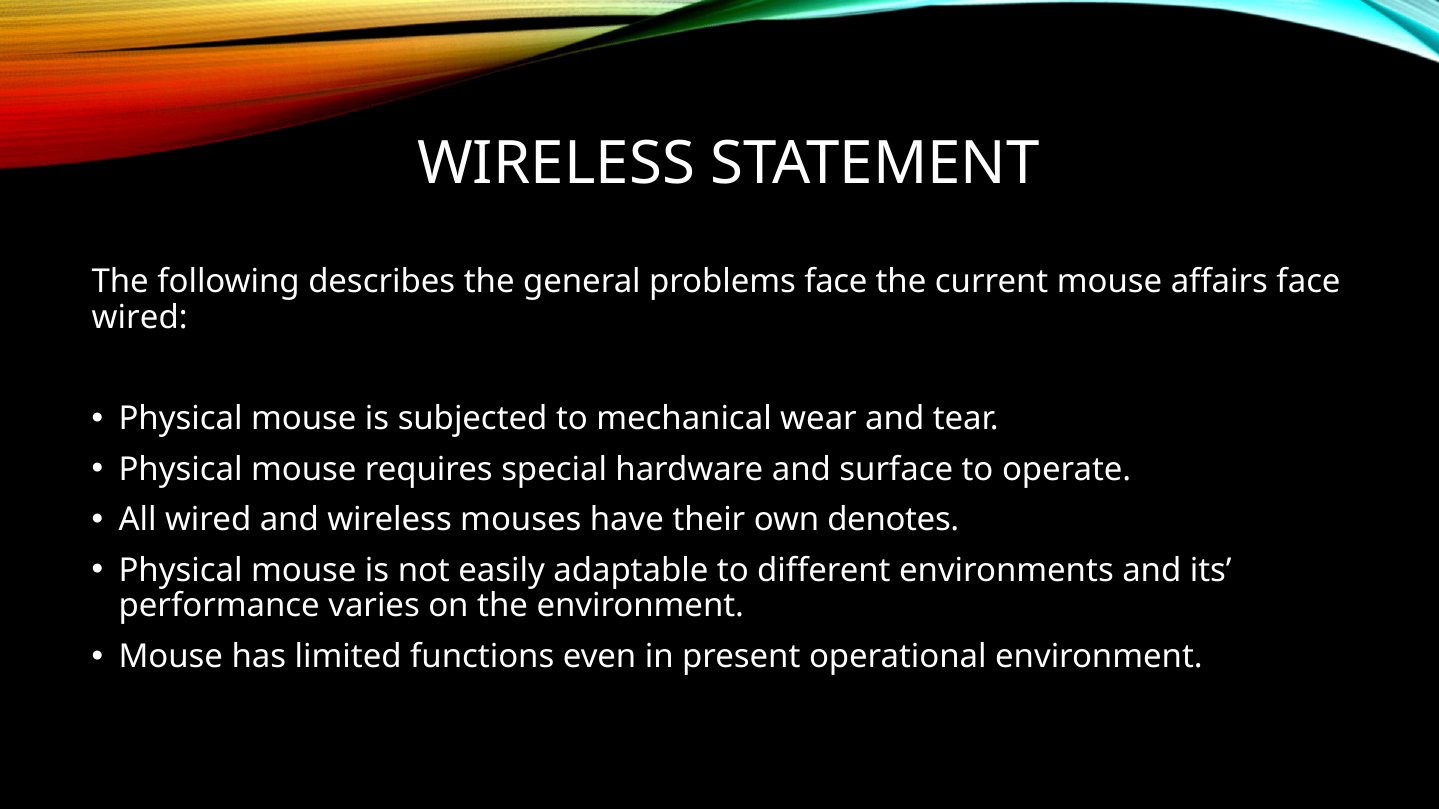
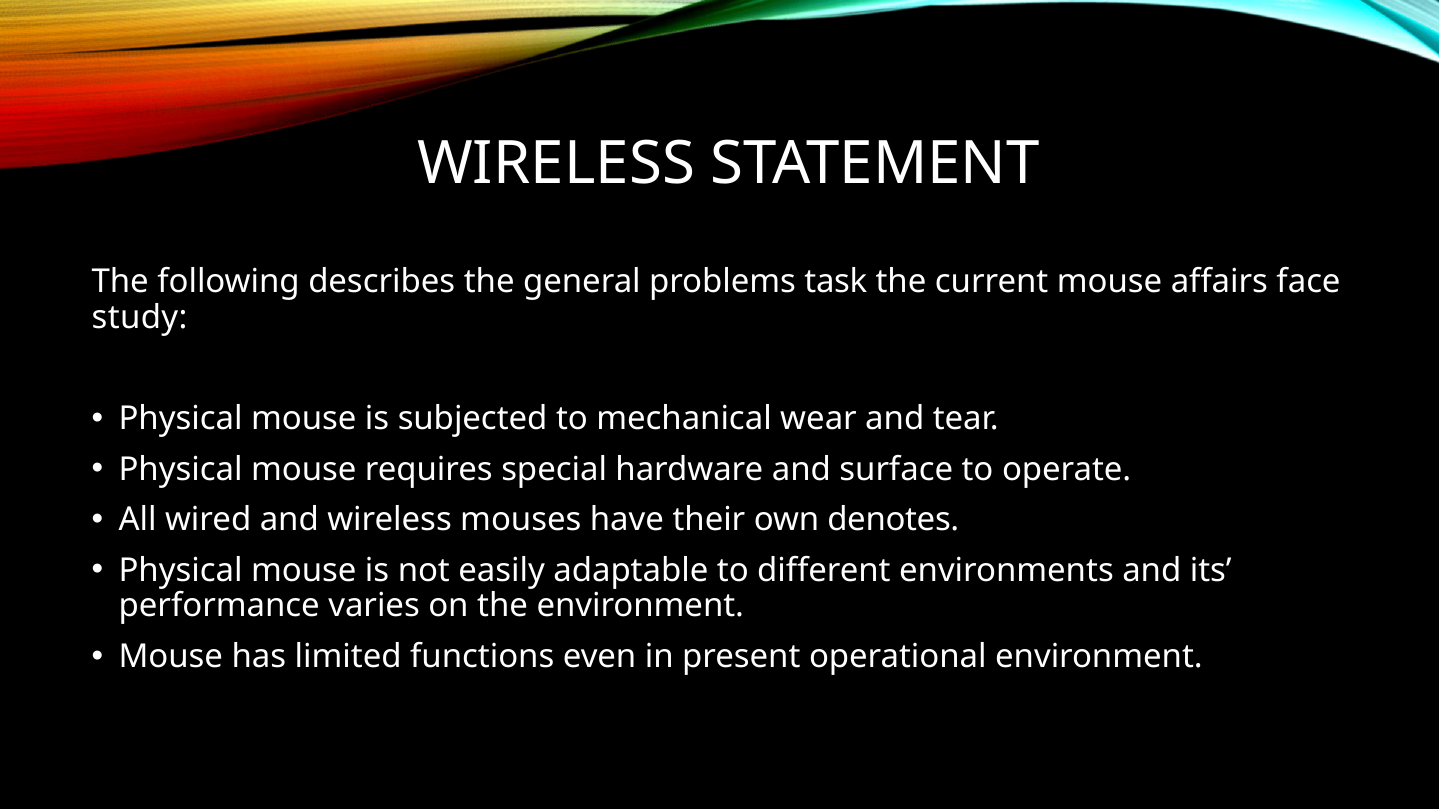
problems face: face -> task
wired at (140, 318): wired -> study
